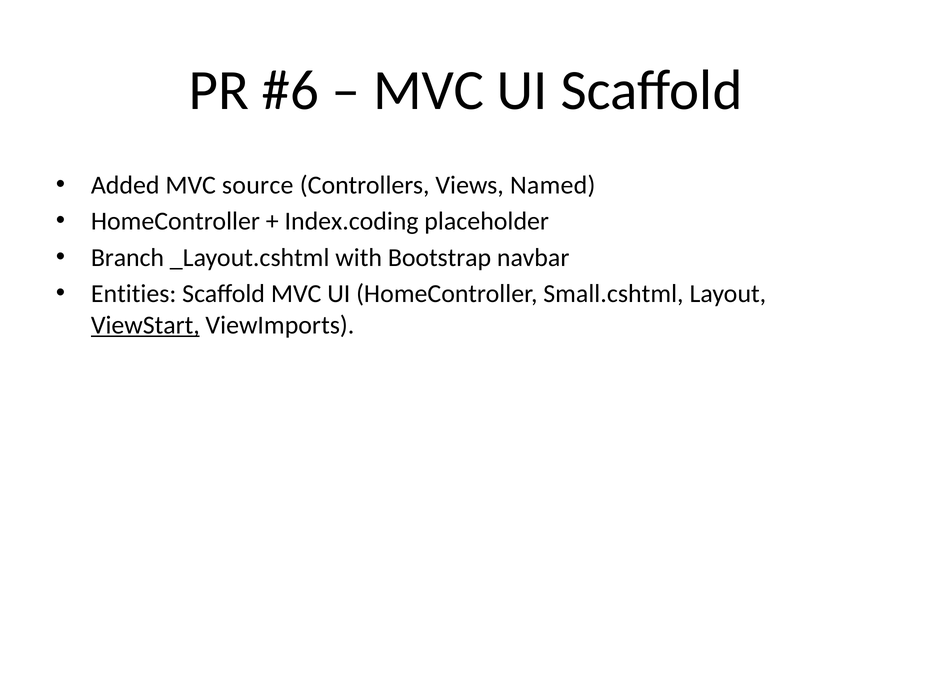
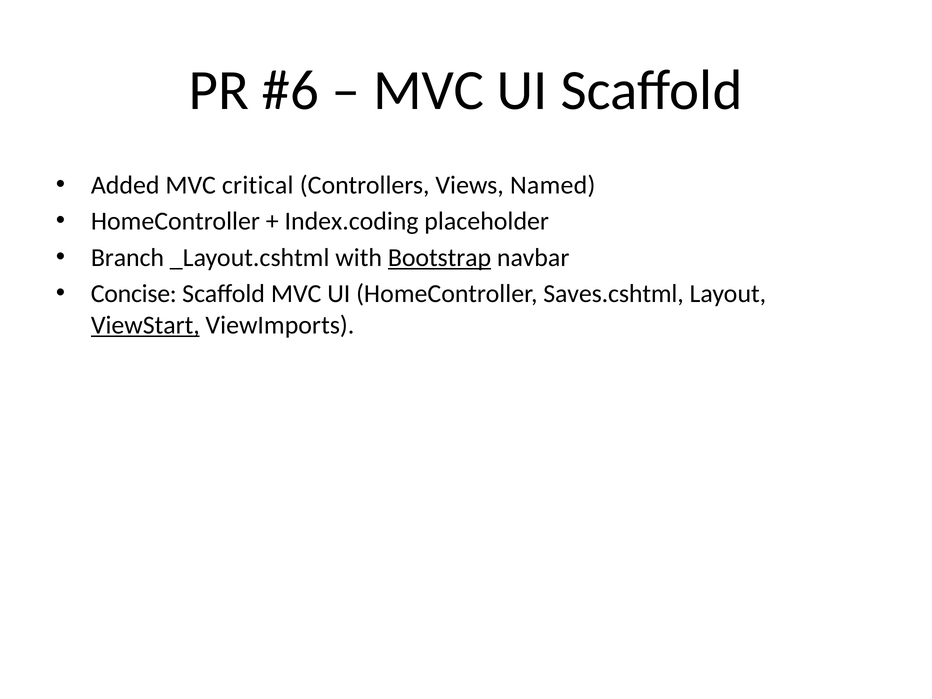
source: source -> critical
Bootstrap underline: none -> present
Entities: Entities -> Concise
Small.cshtml: Small.cshtml -> Saves.cshtml
